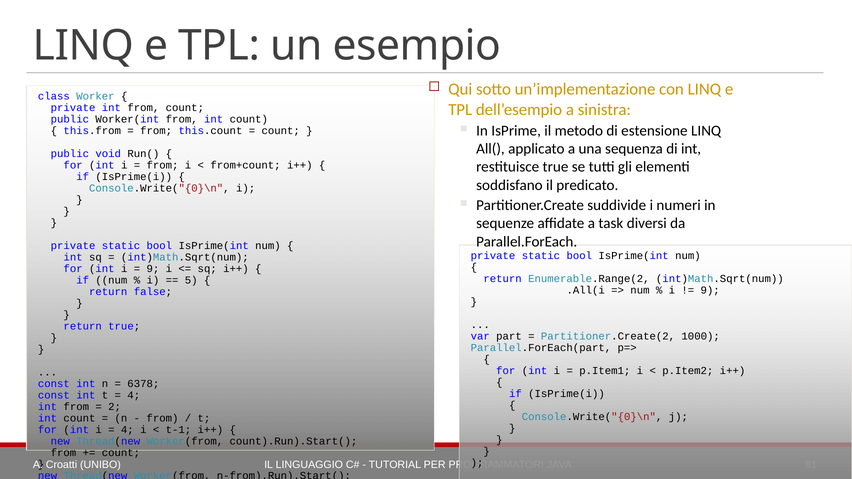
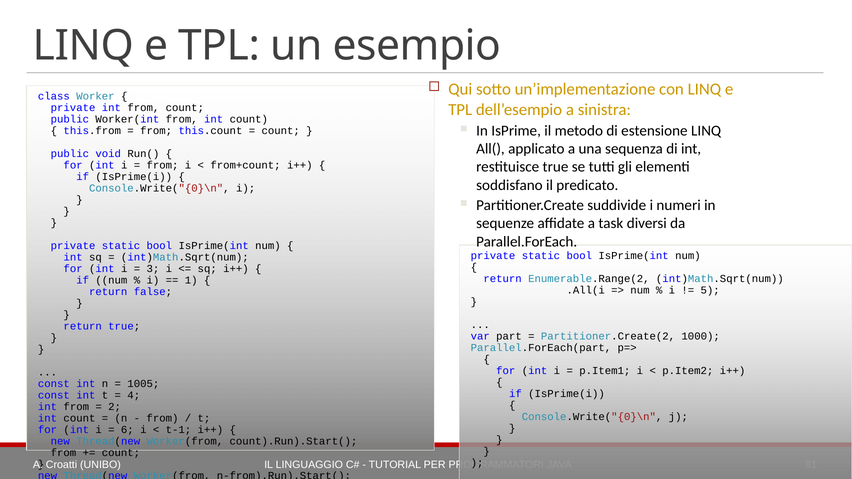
9 at (153, 269): 9 -> 3
5: 5 -> 1
9 at (710, 290): 9 -> 5
6378: 6378 -> 1005
4 at (127, 430): 4 -> 6
